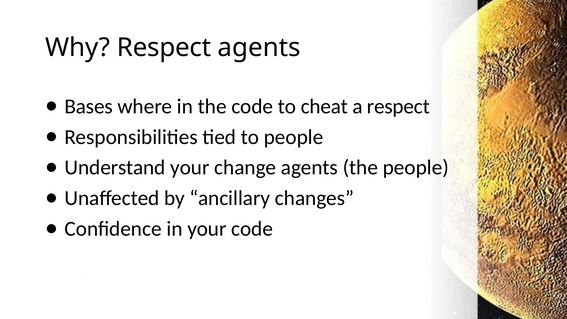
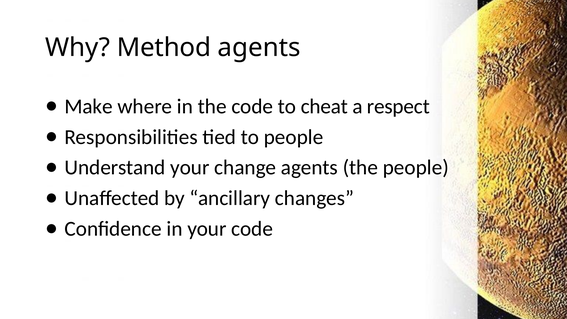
Why Respect: Respect -> Method
Bases: Bases -> Make
